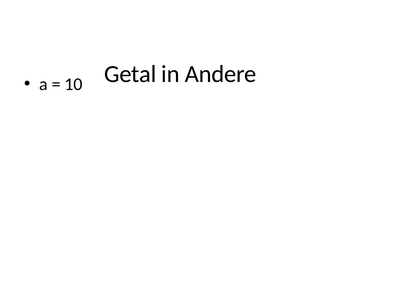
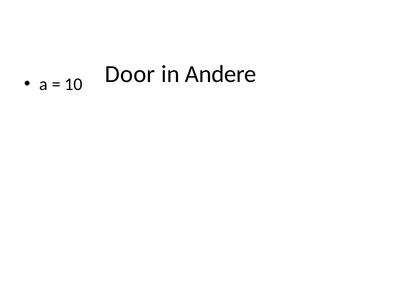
Getal: Getal -> Door
